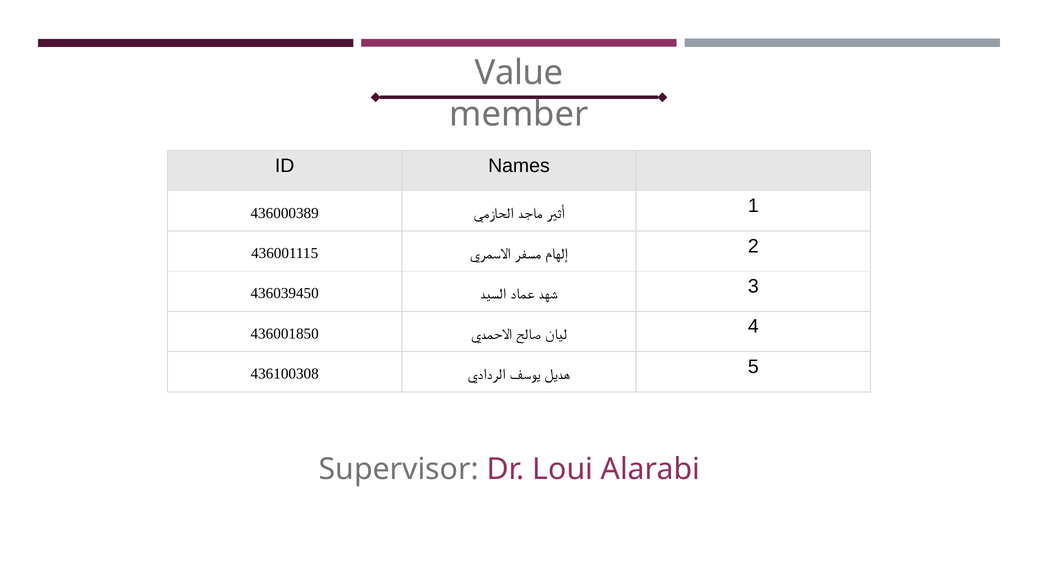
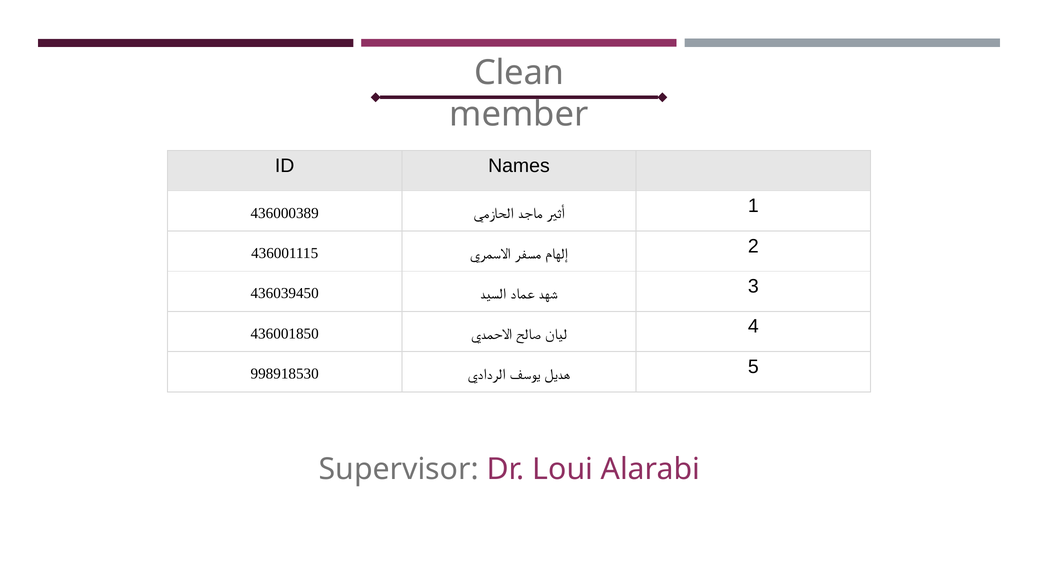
Value: Value -> Clean
436100308: 436100308 -> 998918530
